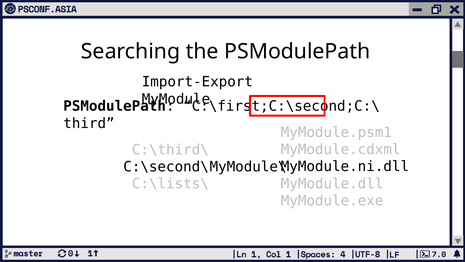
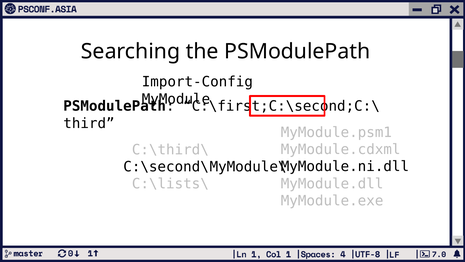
Import-Export: Import-Export -> Import-Config
